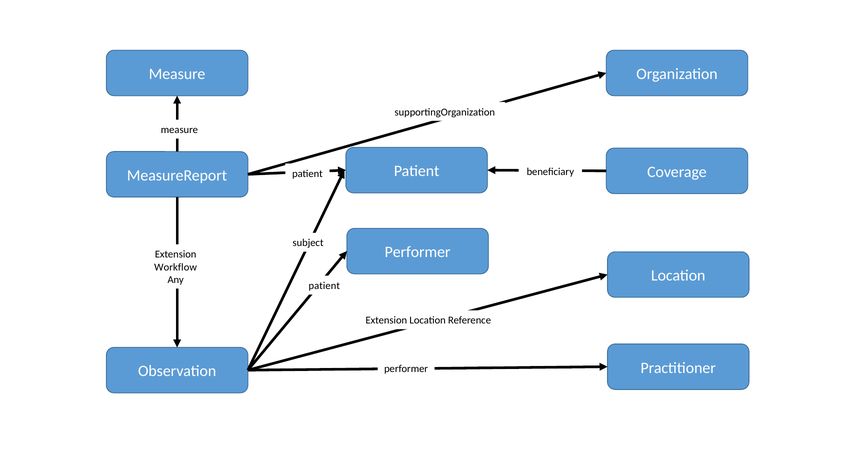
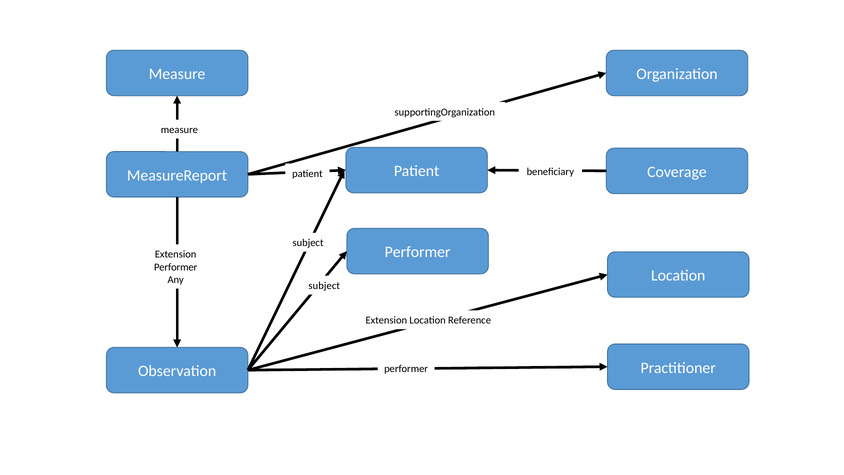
Workflow at (176, 267): Workflow -> Performer
patient at (324, 286): patient -> subject
